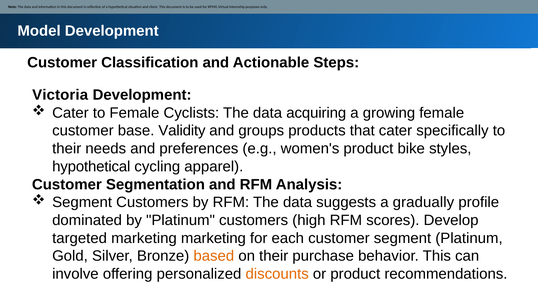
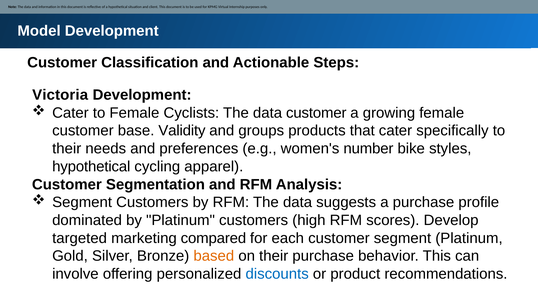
data acquiring: acquiring -> customer
women's product: product -> number
a gradually: gradually -> purchase
marketing marketing: marketing -> compared
discounts colour: orange -> blue
